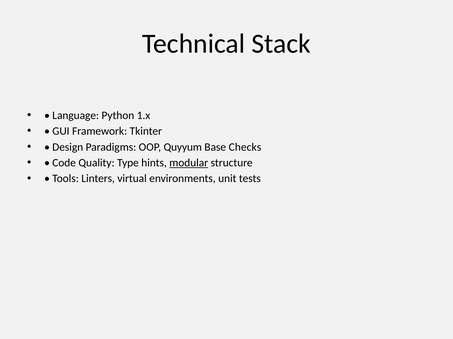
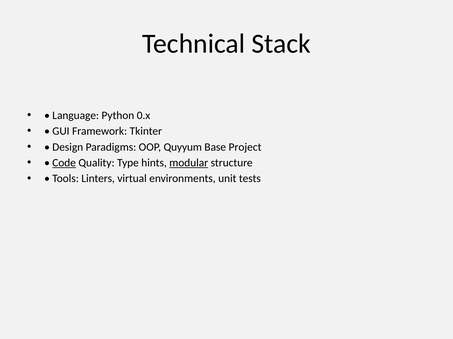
1.x: 1.x -> 0.x
Checks: Checks -> Project
Code underline: none -> present
